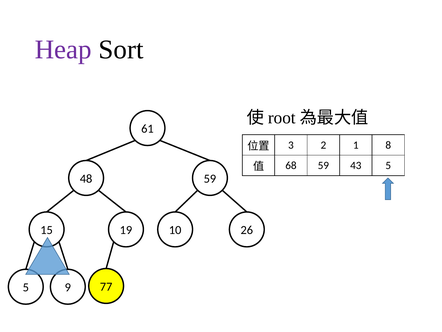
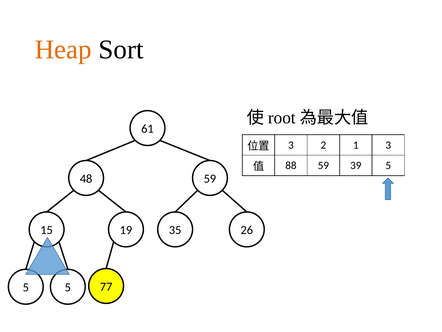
Heap colour: purple -> orange
1 8: 8 -> 3
68: 68 -> 88
43: 43 -> 39
10: 10 -> 35
5 9: 9 -> 5
